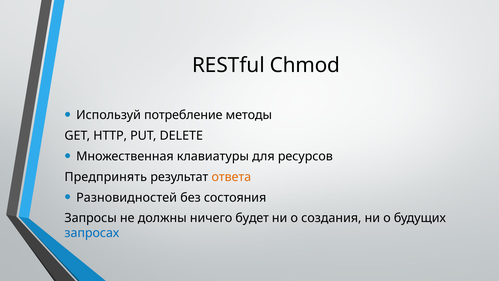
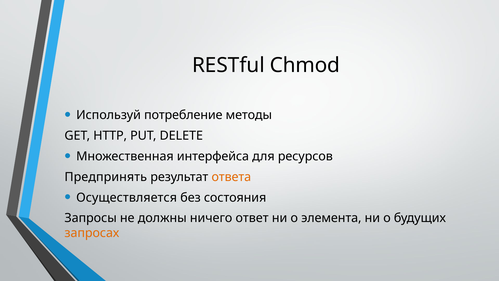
клавиатуры: клавиатуры -> интерфейса
Разновидностей: Разновидностей -> Осуществляется
будет: будет -> ответ
создания: создания -> элемента
запросах colour: blue -> orange
